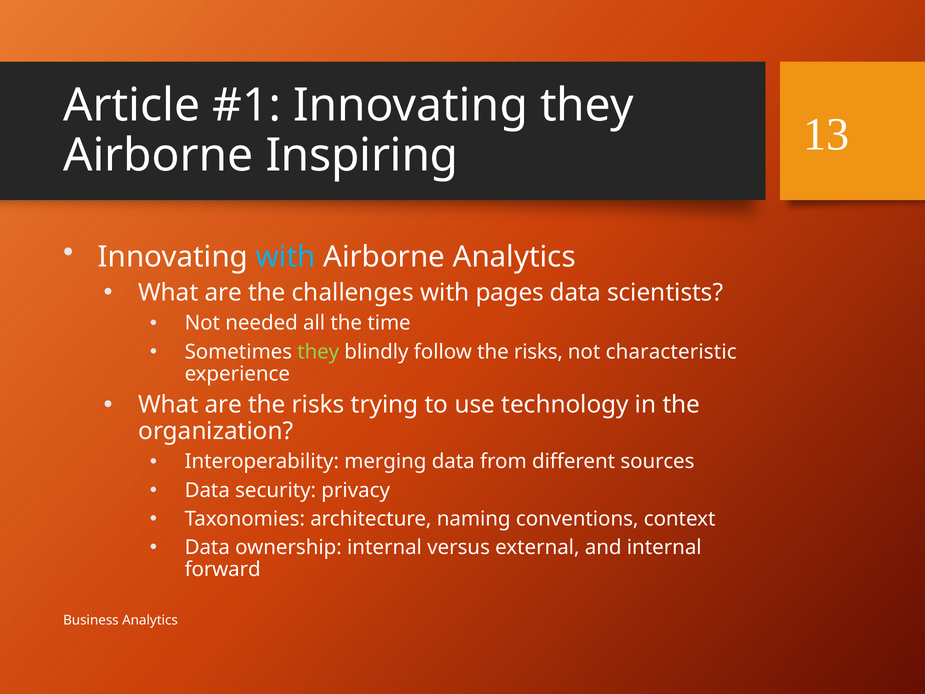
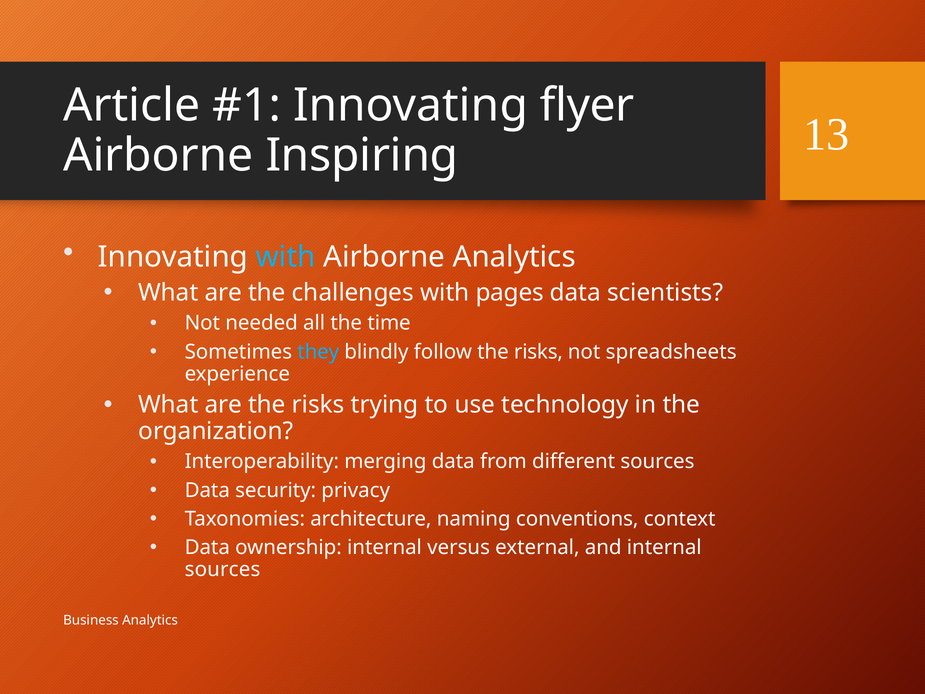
Innovating they: they -> flyer
they at (318, 352) colour: light green -> light blue
characteristic: characteristic -> spreadsheets
forward at (223, 569): forward -> sources
